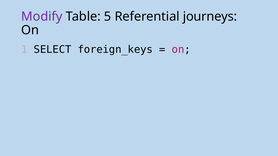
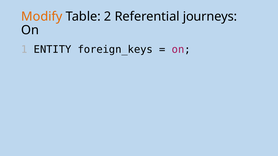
Modify colour: purple -> orange
5: 5 -> 2
SELECT: SELECT -> ENTITY
